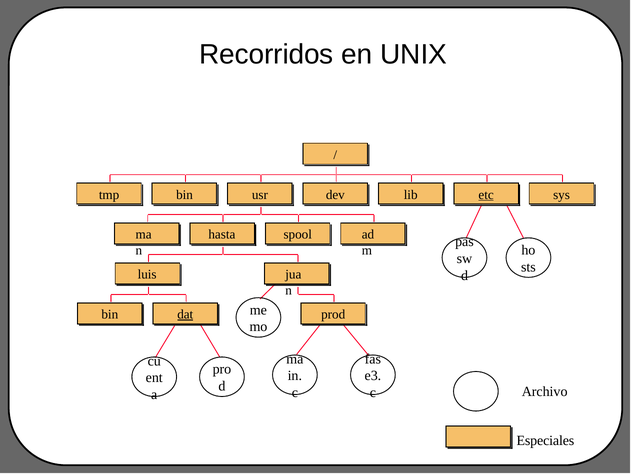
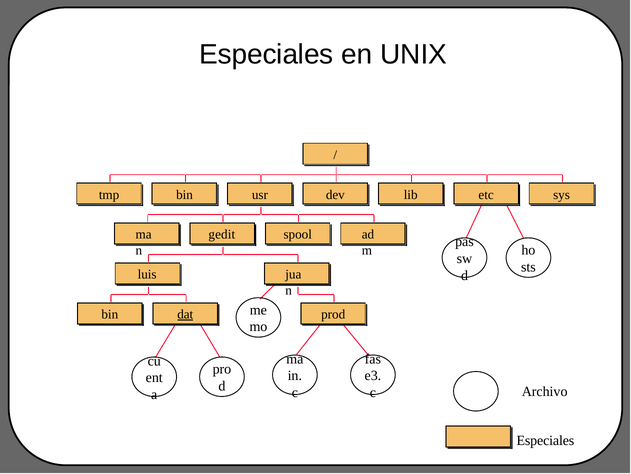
Recorridos at (266, 55): Recorridos -> Especiales
etc underline: present -> none
hasta: hasta -> gedit
